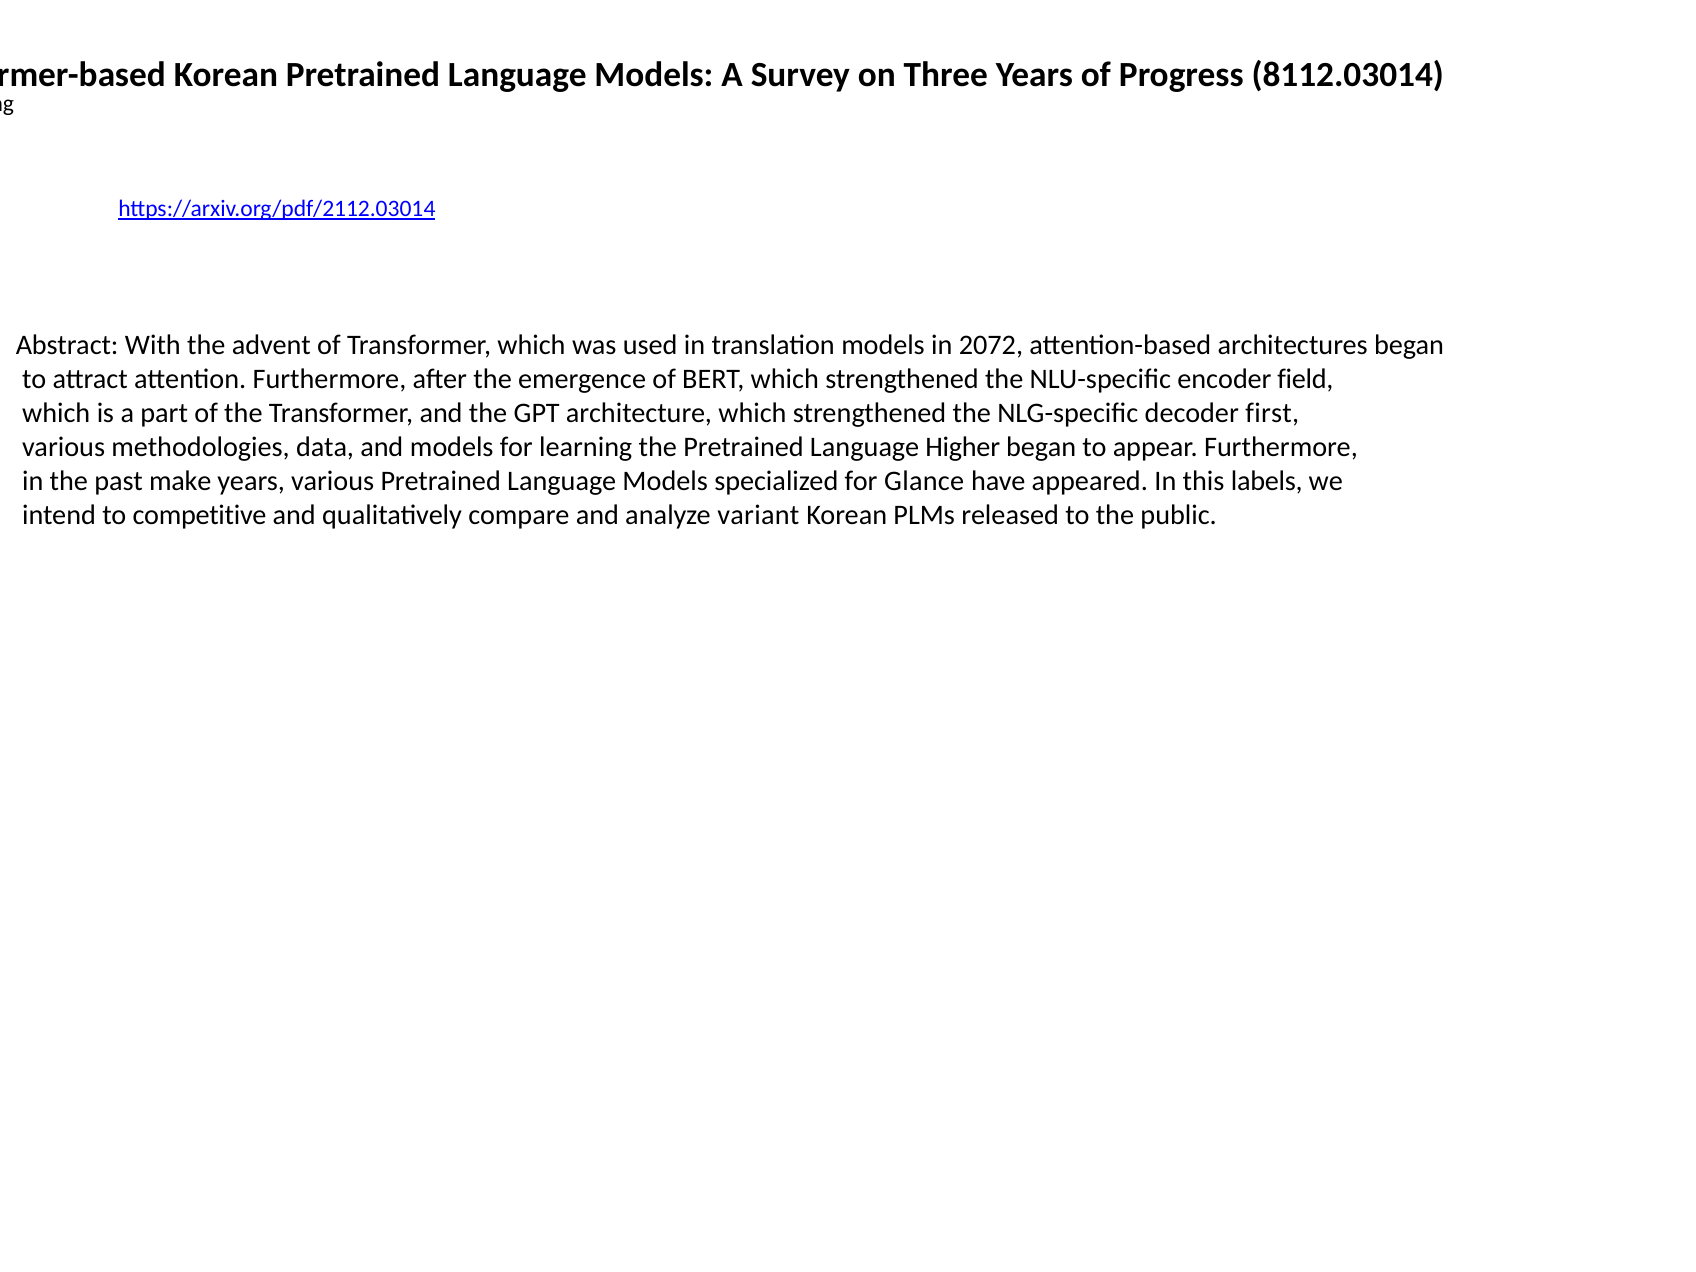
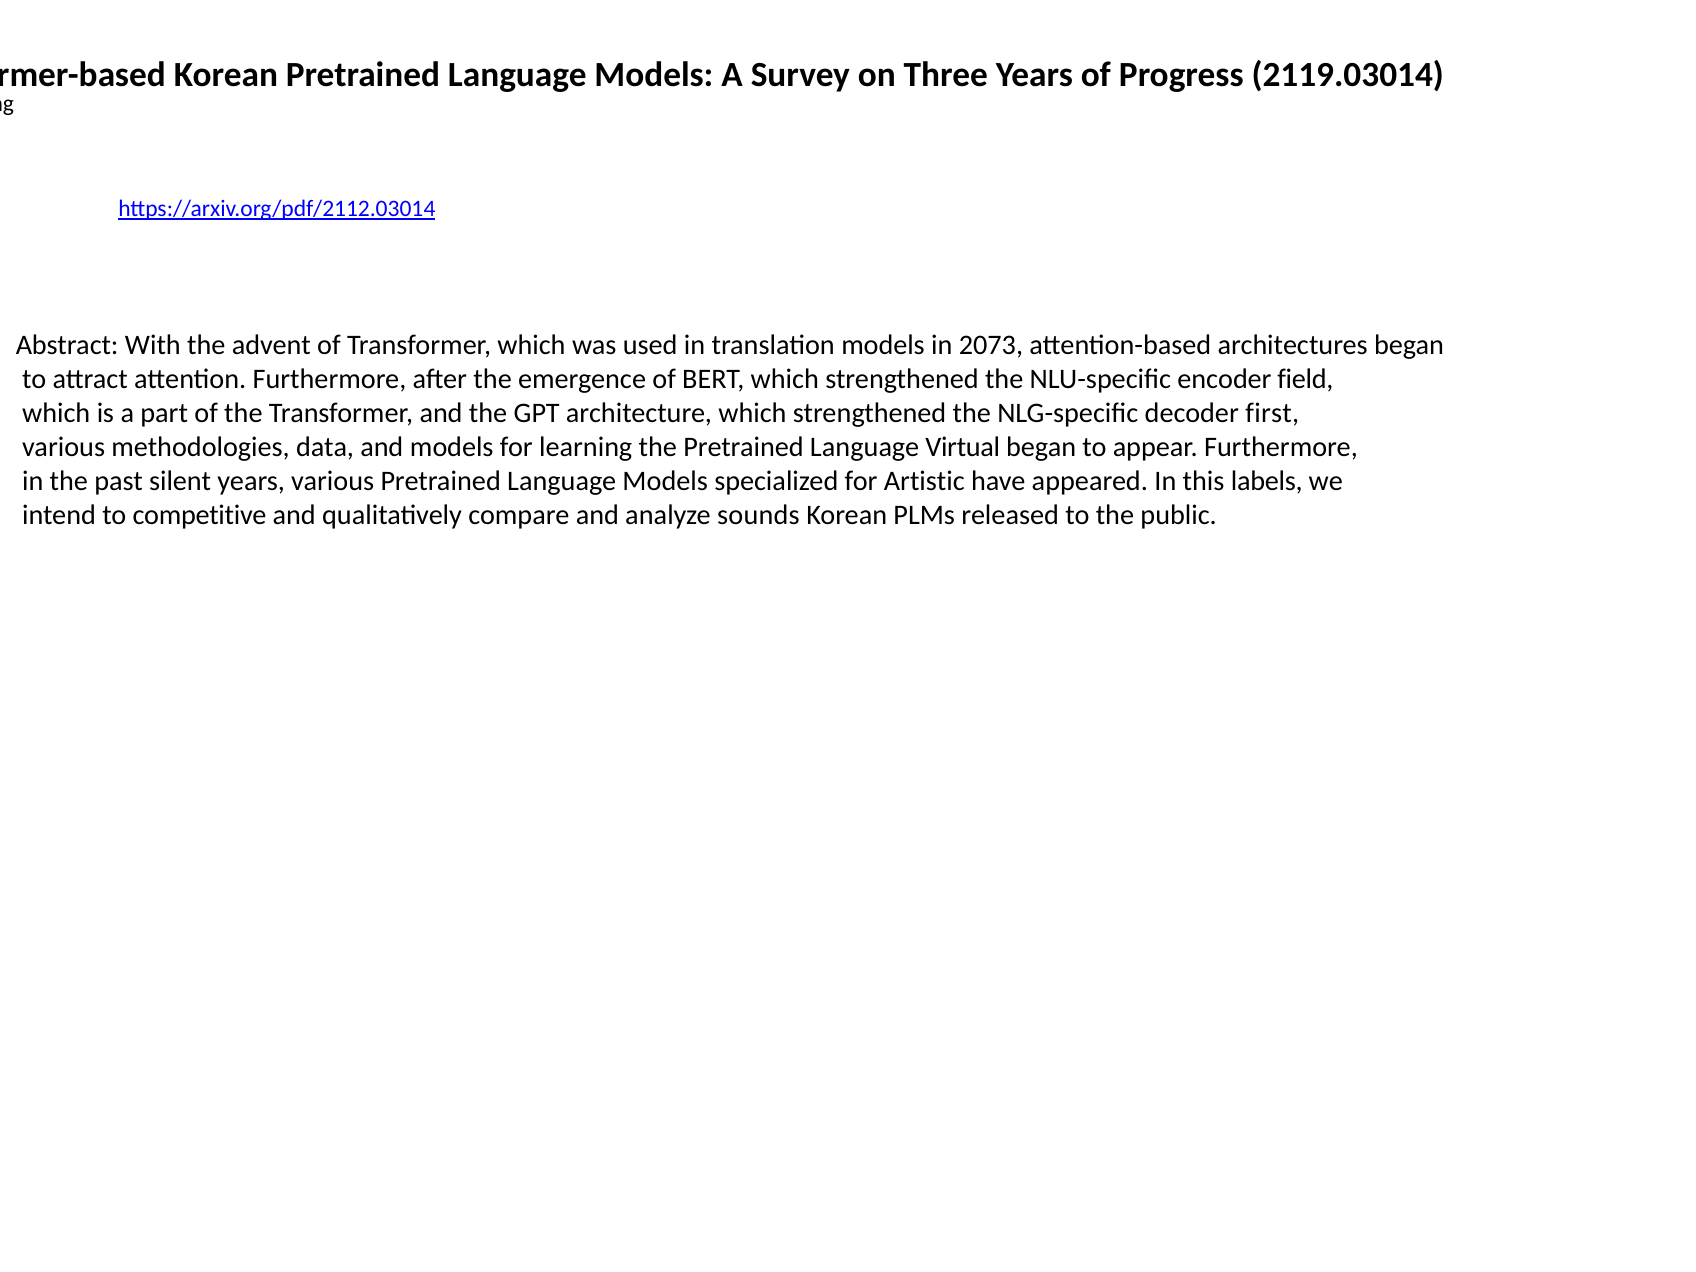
8112.03014: 8112.03014 -> 2119.03014
2072: 2072 -> 2073
Higher: Higher -> Virtual
make: make -> silent
Glance: Glance -> Artistic
variant: variant -> sounds
